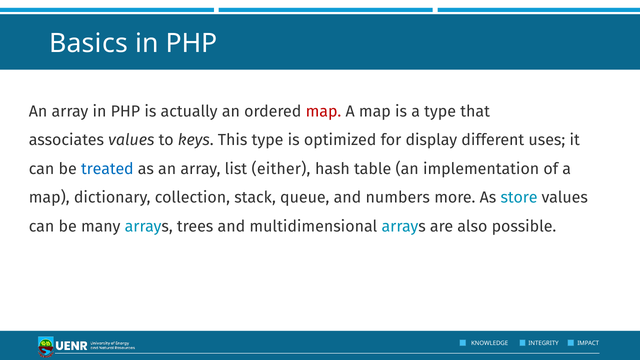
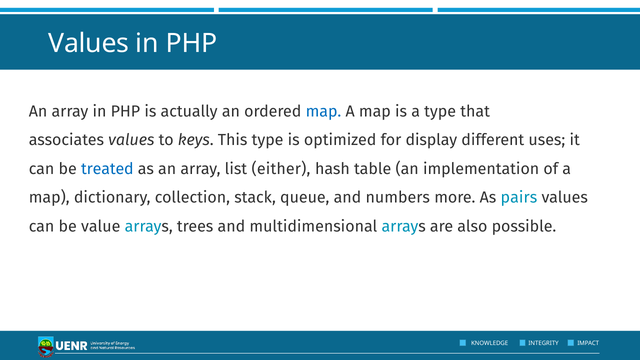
Basics at (88, 44): Basics -> Values
map at (323, 111) colour: red -> blue
store: store -> pairs
many: many -> value
